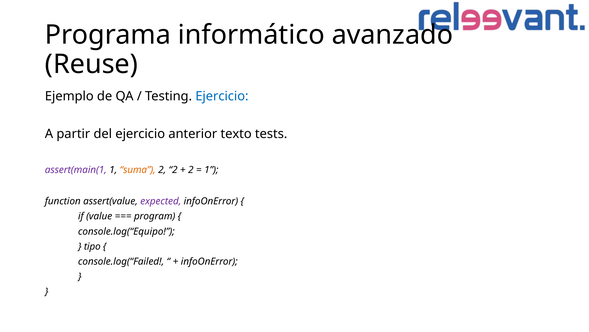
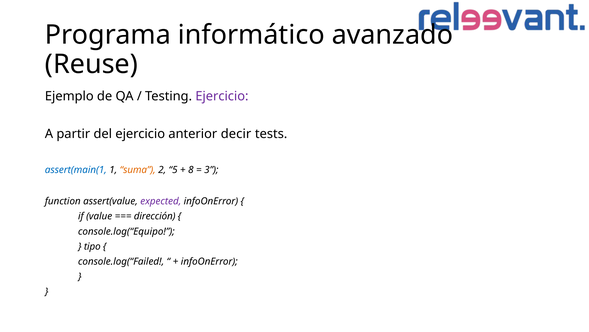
Ejercicio at (222, 96) colour: blue -> purple
texto: texto -> decir
assert(main(1 colour: purple -> blue
2 2: 2 -> 5
2 at (191, 170): 2 -> 8
1 at (211, 170): 1 -> 3
program: program -> dirección
